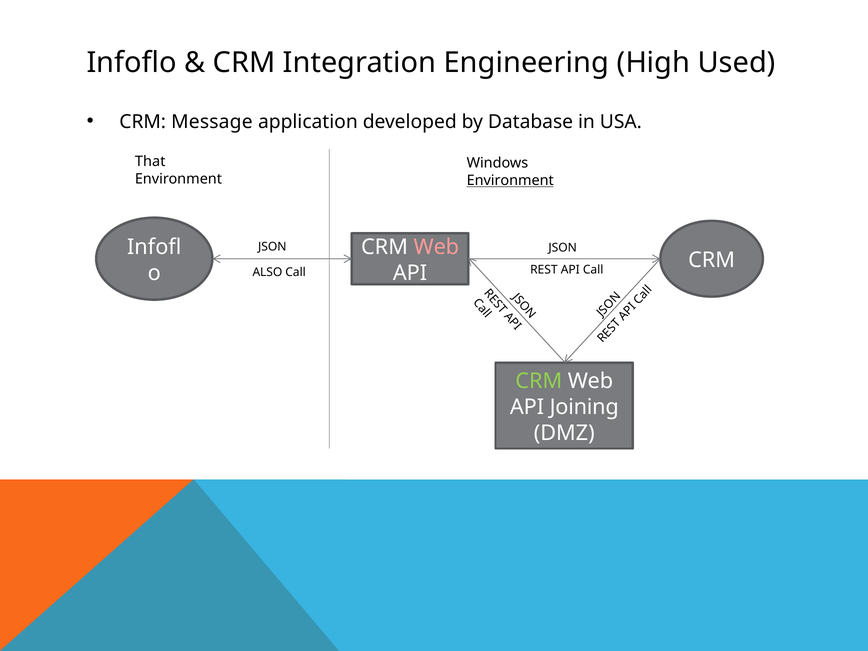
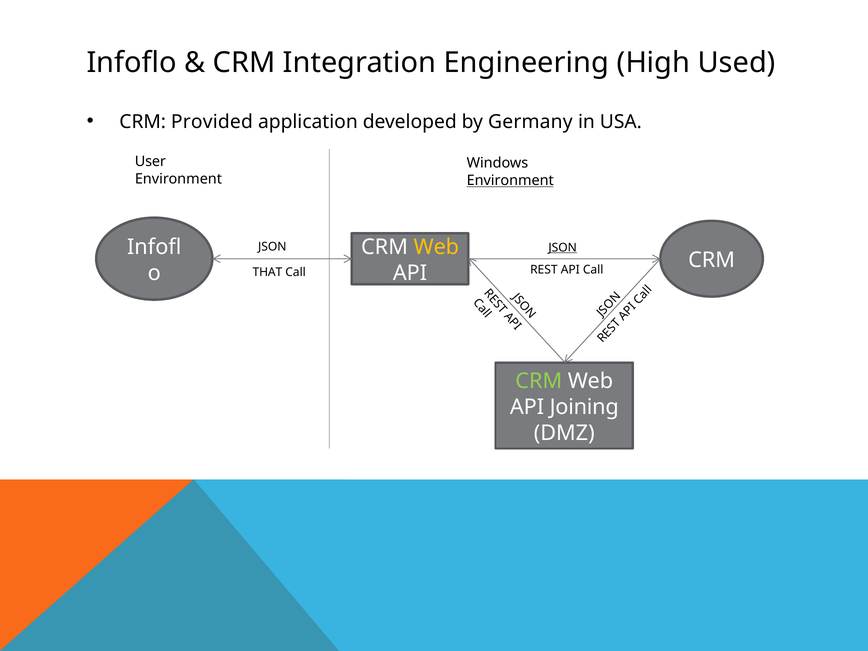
Message: Message -> Provided
Database: Database -> Germany
That: That -> User
Web at (436, 247) colour: pink -> yellow
JSON at (563, 248) underline: none -> present
ALSO: ALSO -> THAT
